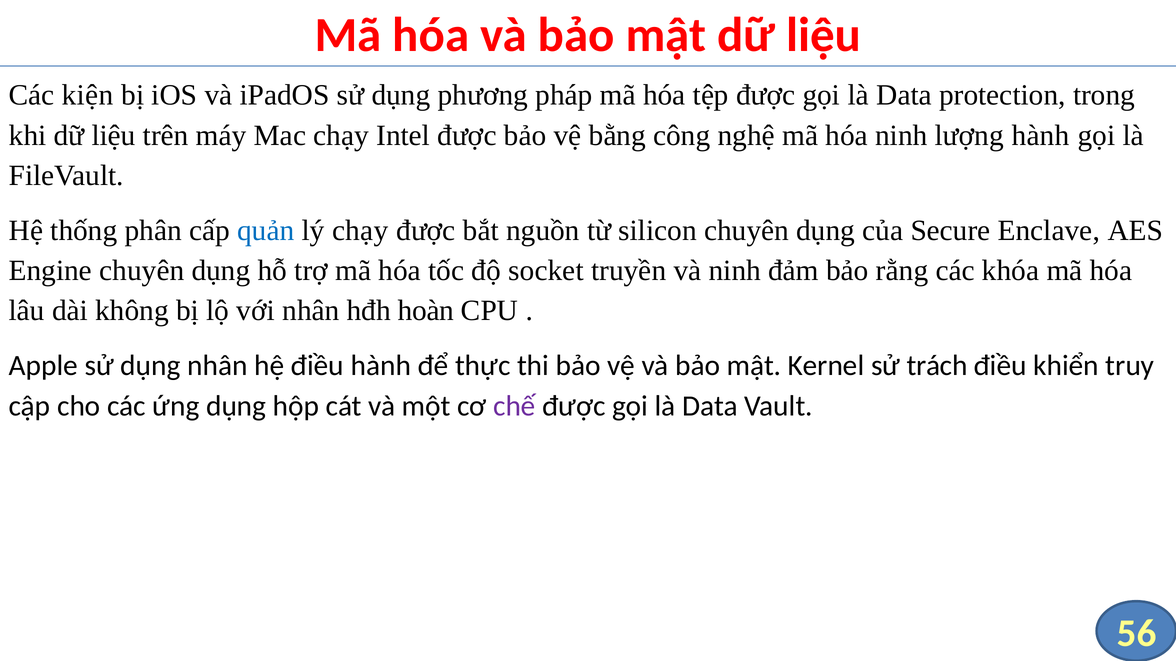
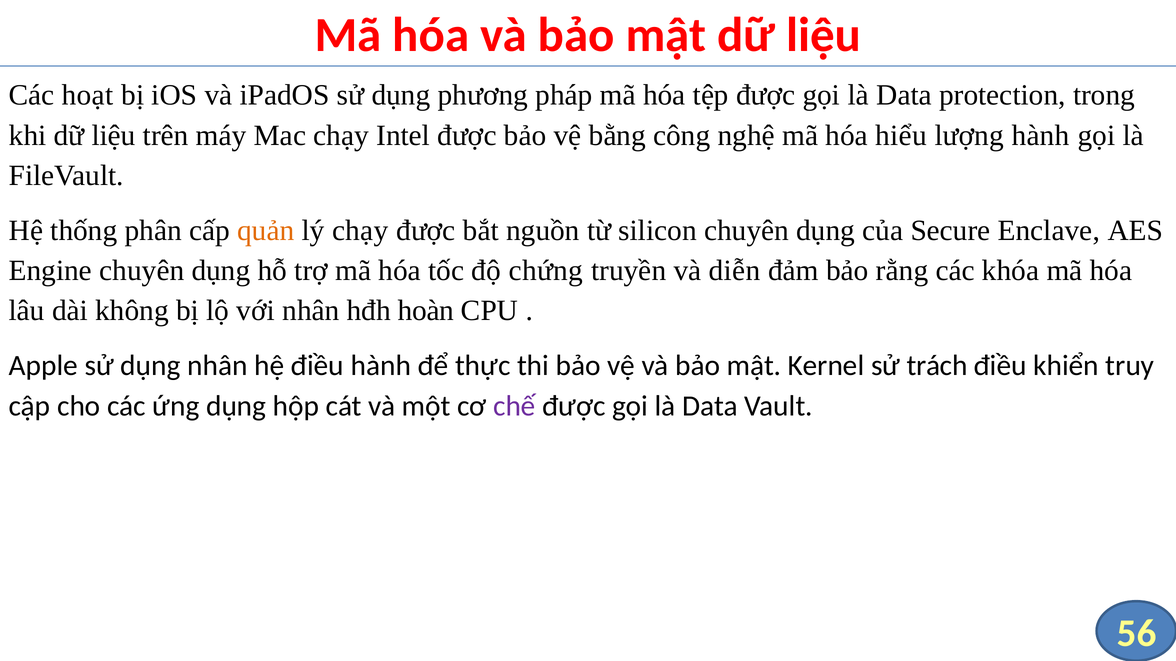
kiện: kiện -> hoạt
hóa ninh: ninh -> hiểu
quản colour: blue -> orange
socket: socket -> chứng
và ninh: ninh -> diễn
